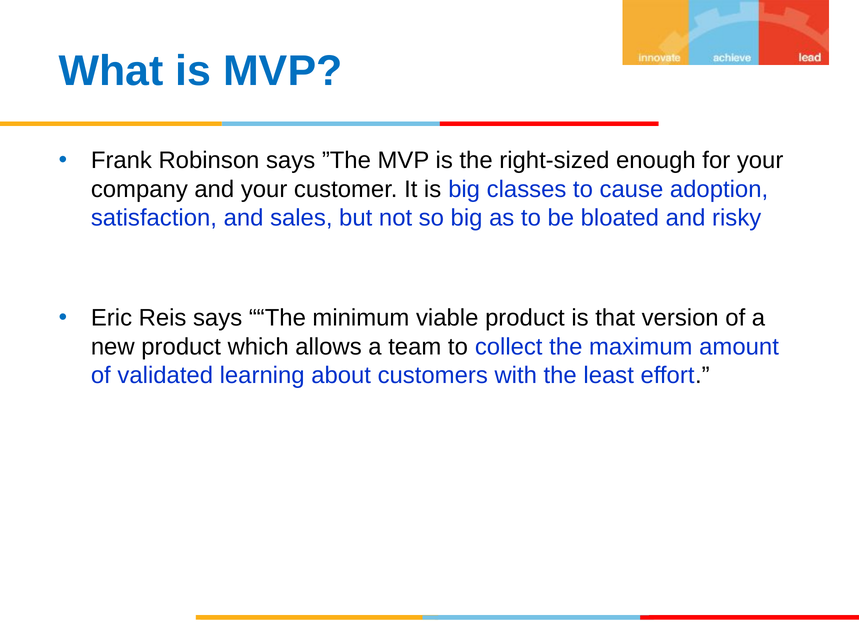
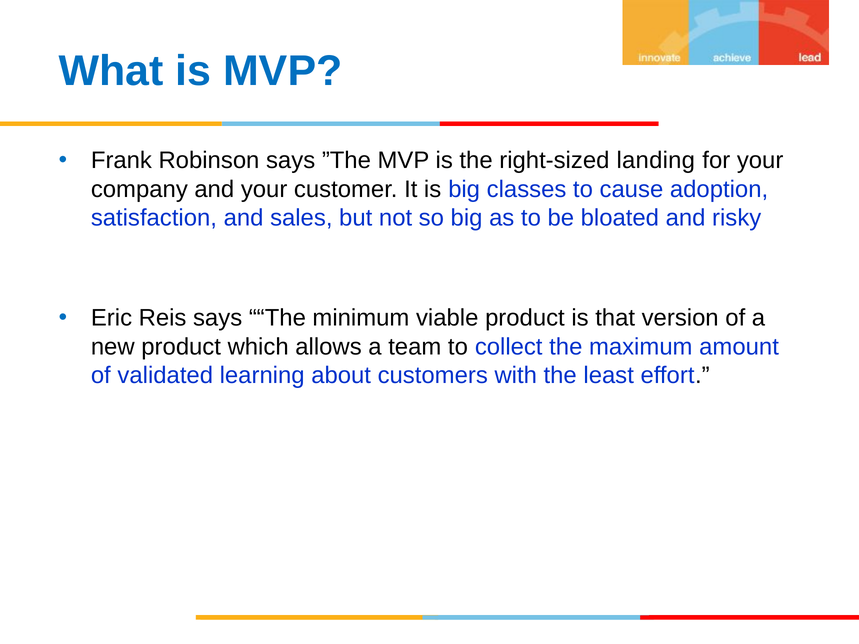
enough: enough -> landing
